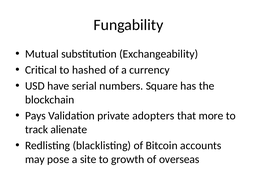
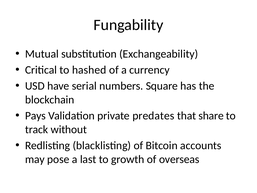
adopters: adopters -> predates
more: more -> share
alienate: alienate -> without
site: site -> last
